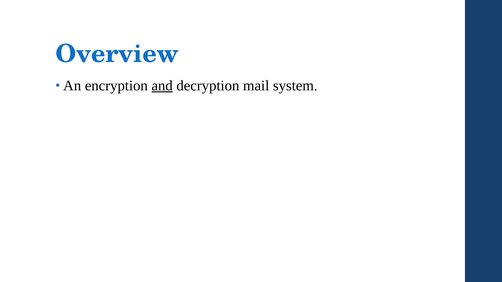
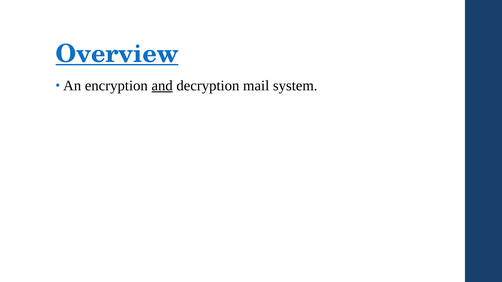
Overview underline: none -> present
